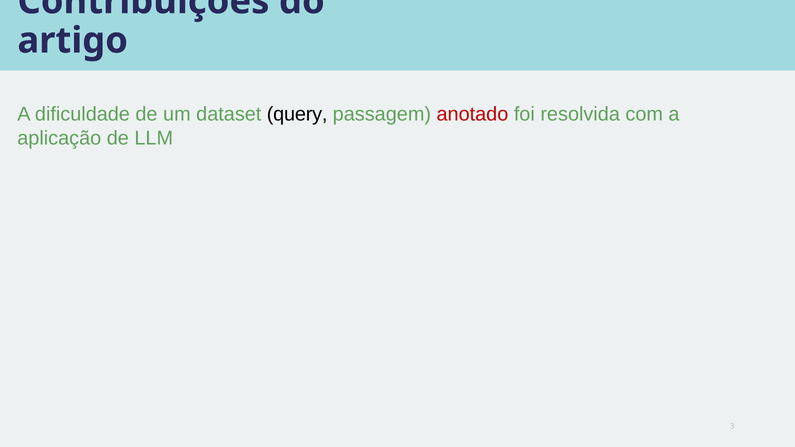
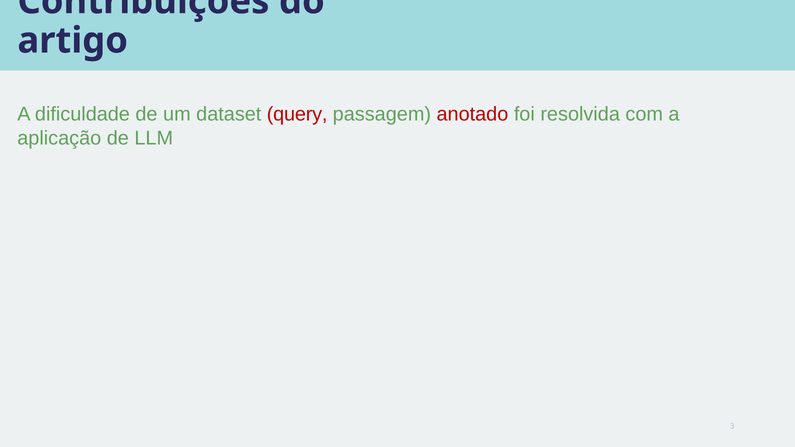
query colour: black -> red
